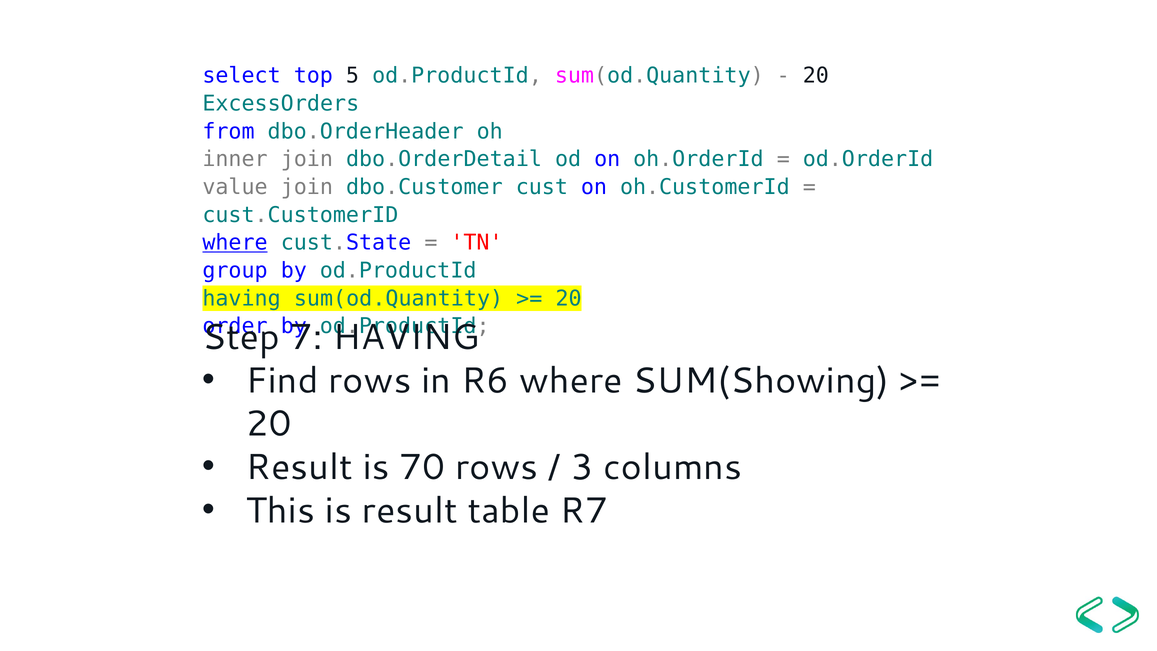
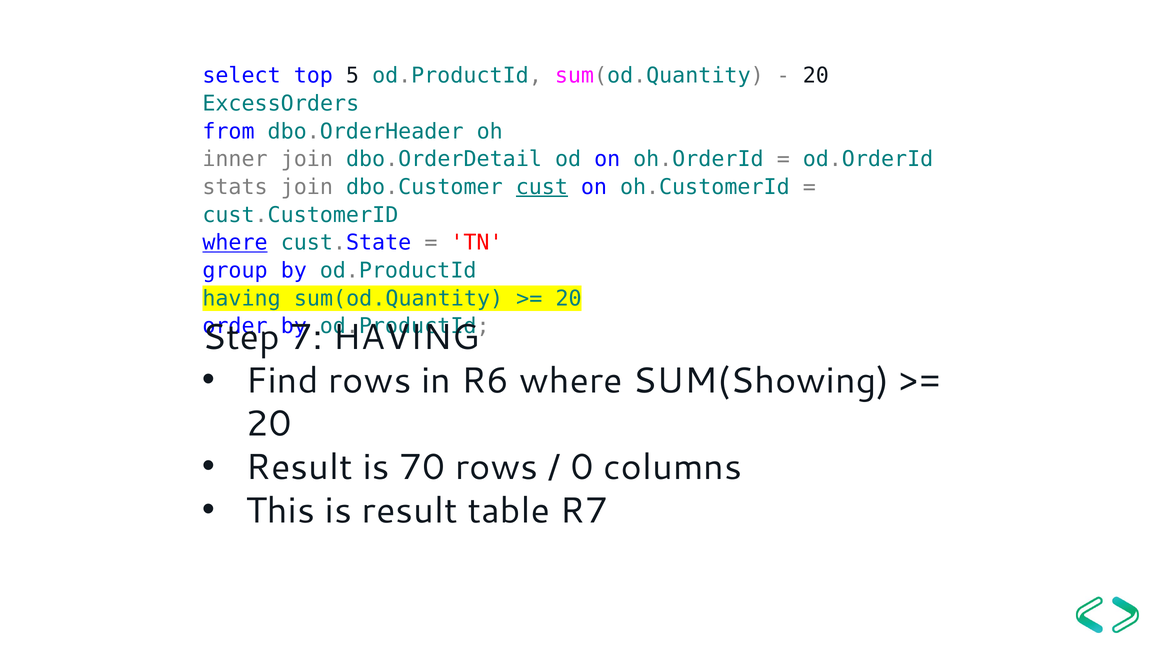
value: value -> stats
cust underline: none -> present
3: 3 -> 0
